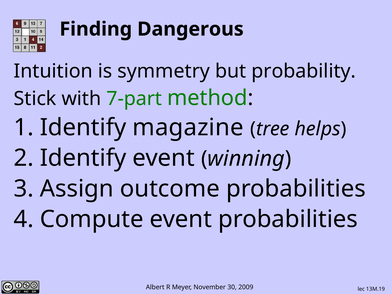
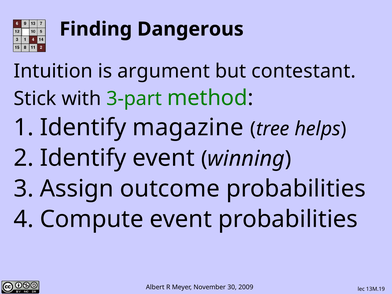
symmetry: symmetry -> argument
probability: probability -> contestant
7-part: 7-part -> 3-part
